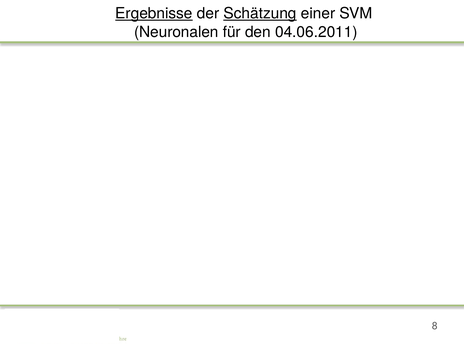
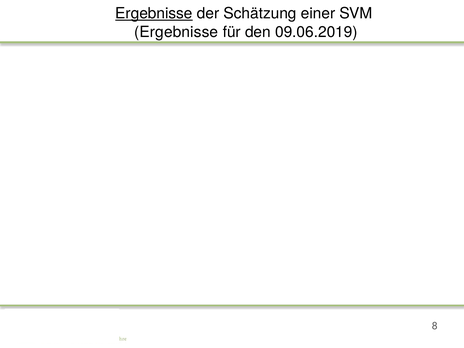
Schätzung underline: present -> none
Neuronalen at (176, 32): Neuronalen -> Ergebnisse
04.06.2011: 04.06.2011 -> 09.06.2019
